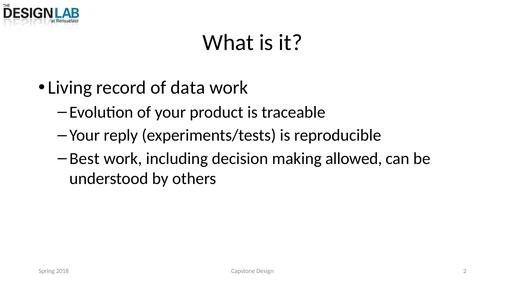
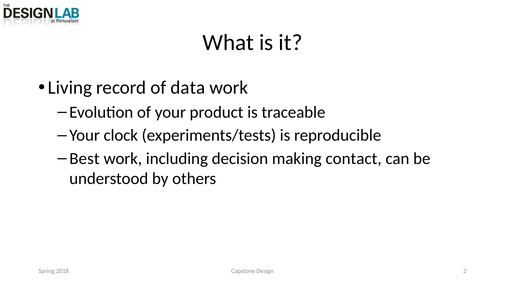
reply: reply -> clock
allowed: allowed -> contact
